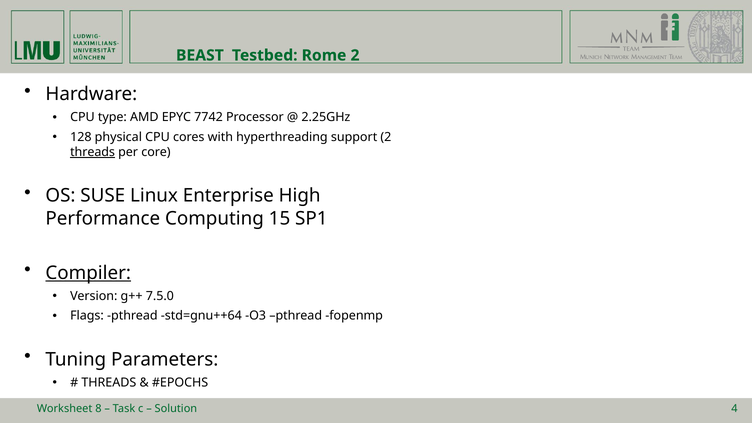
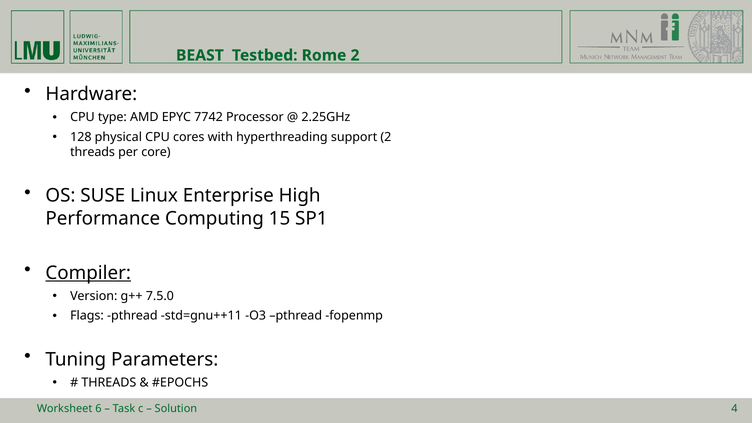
threads at (93, 152) underline: present -> none
std=gnu++64: std=gnu++64 -> std=gnu++11
8: 8 -> 6
